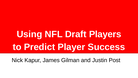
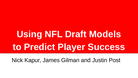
Players: Players -> Models
